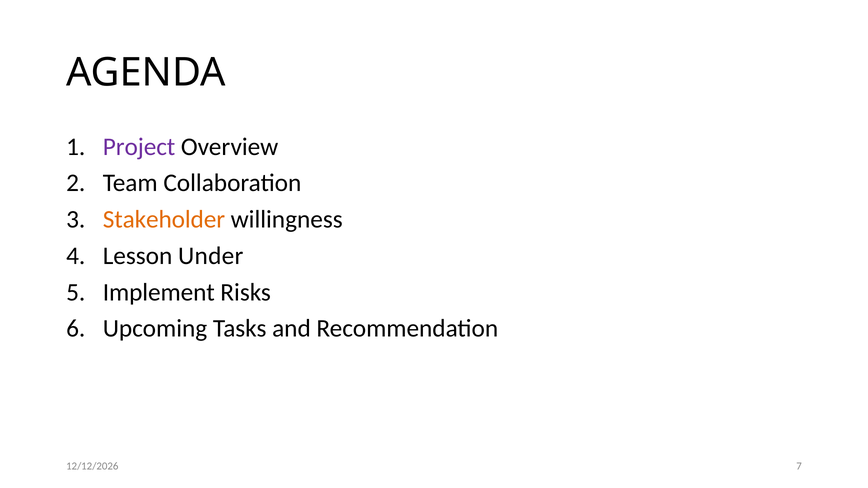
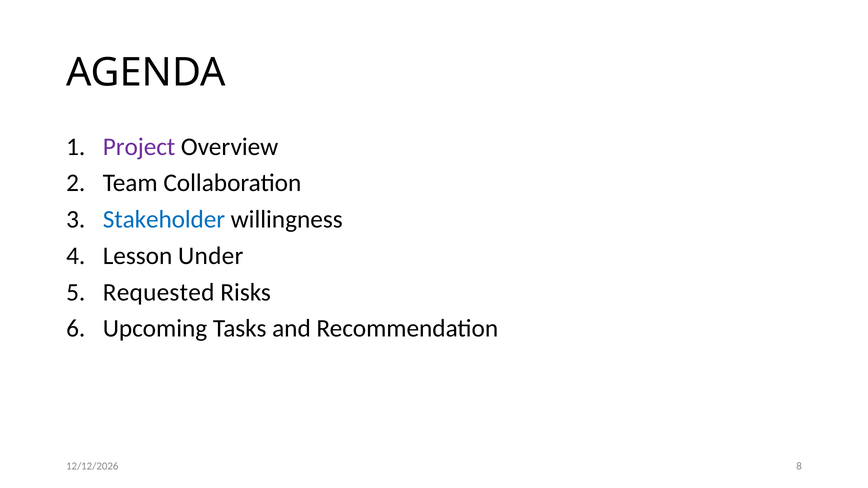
Stakeholder colour: orange -> blue
Implement: Implement -> Requested
7: 7 -> 8
